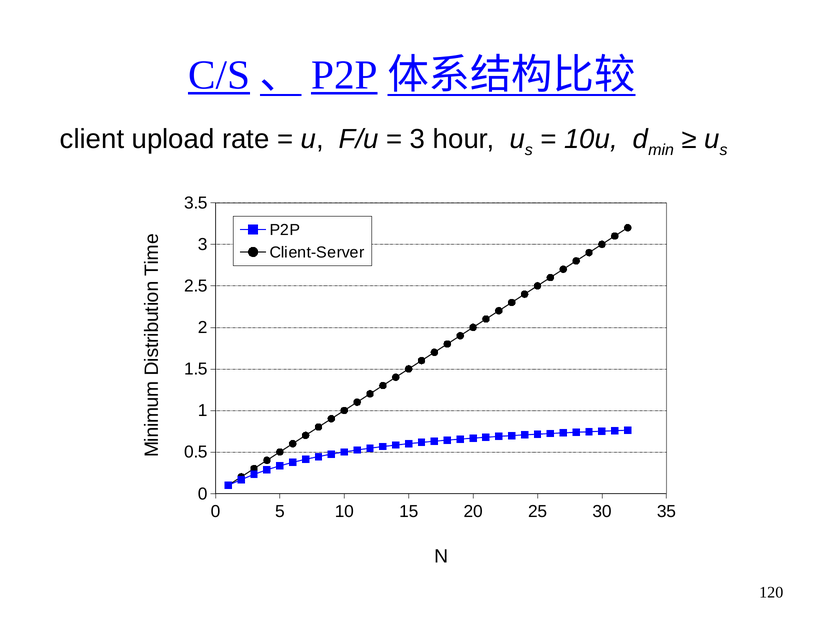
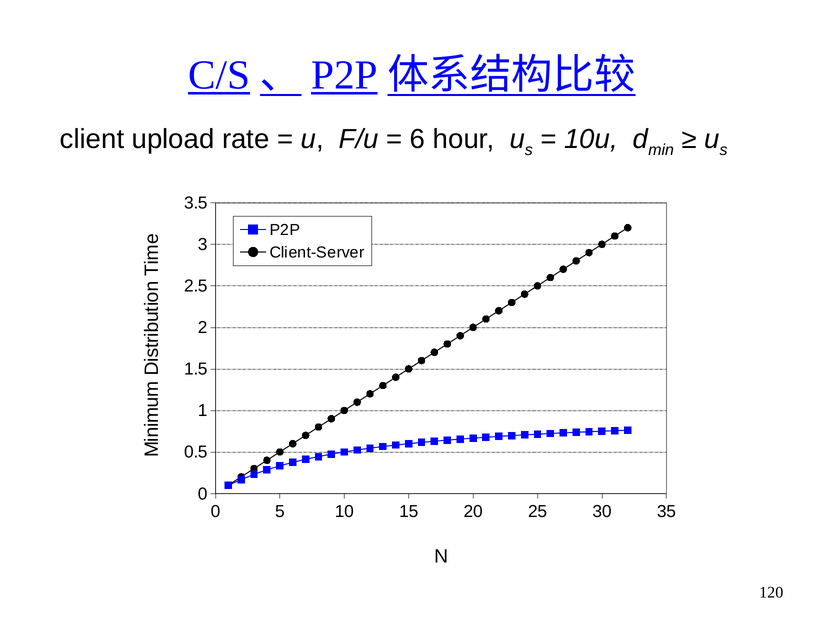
3 at (418, 139): 3 -> 6
